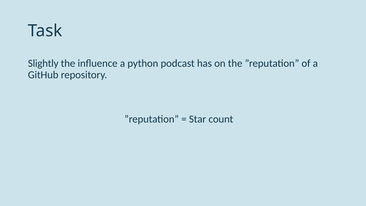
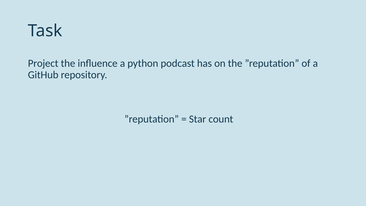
Slightly: Slightly -> Project
